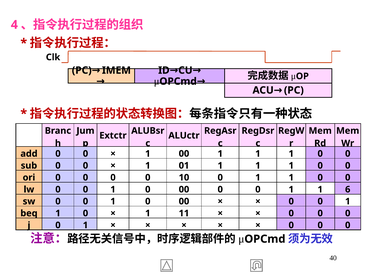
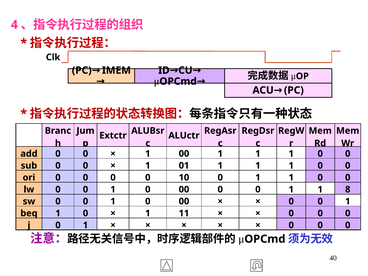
6: 6 -> 8
